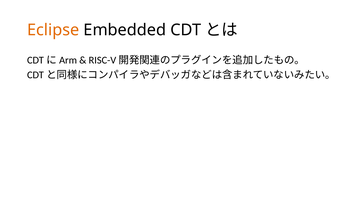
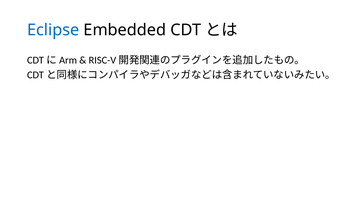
Eclipse colour: orange -> blue
